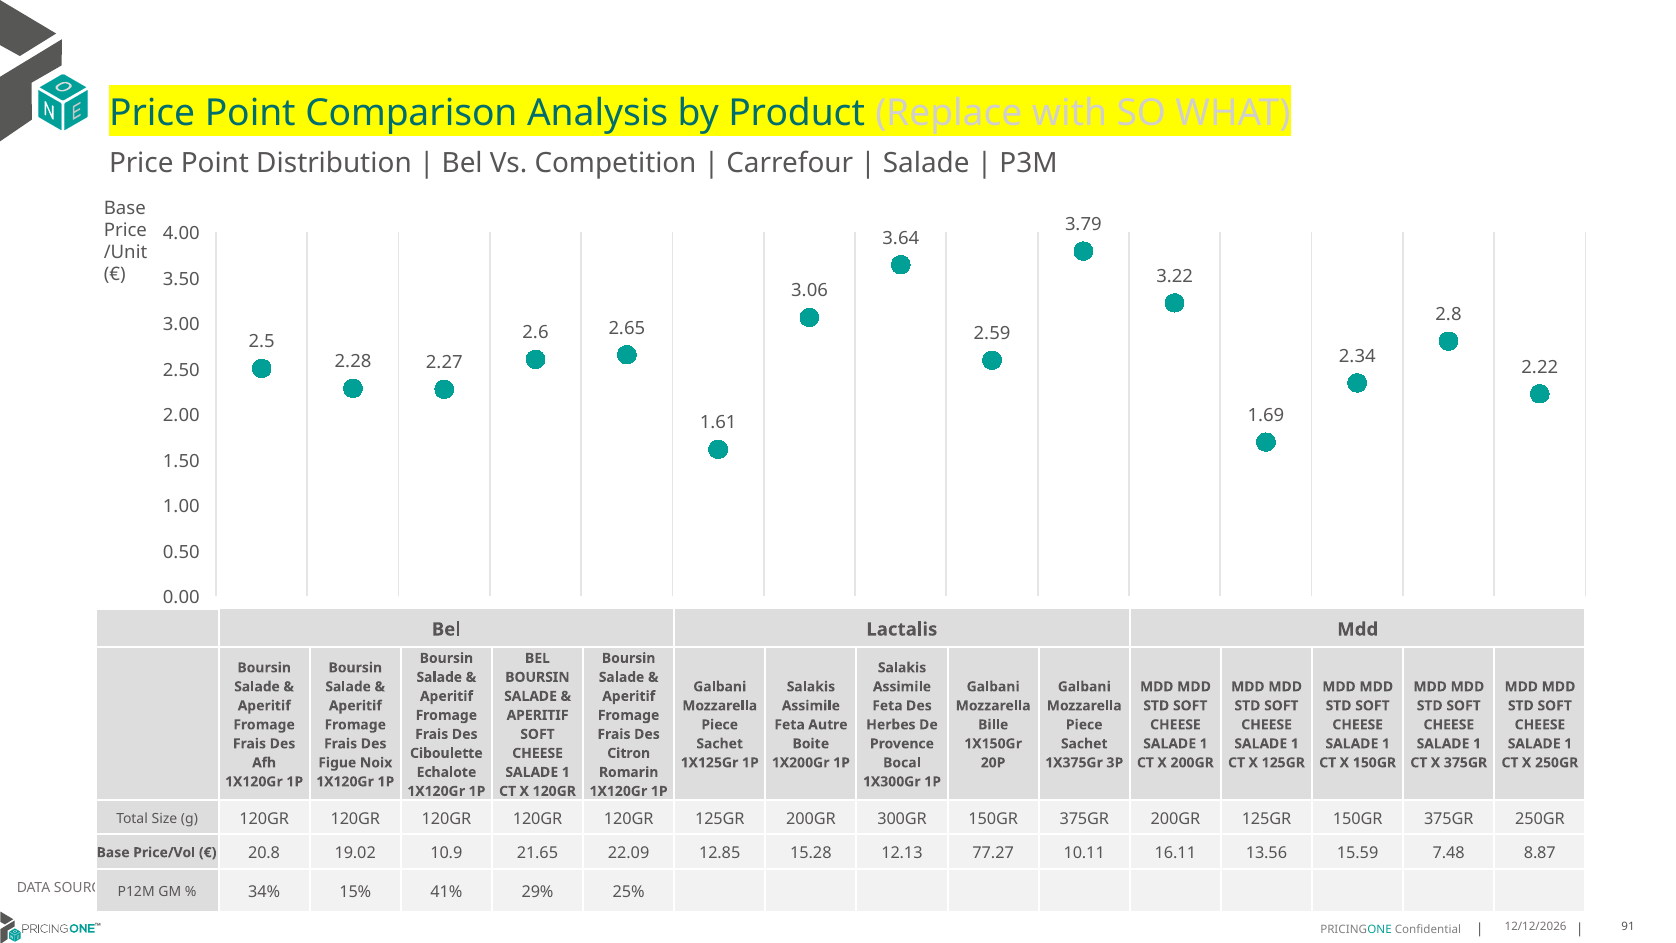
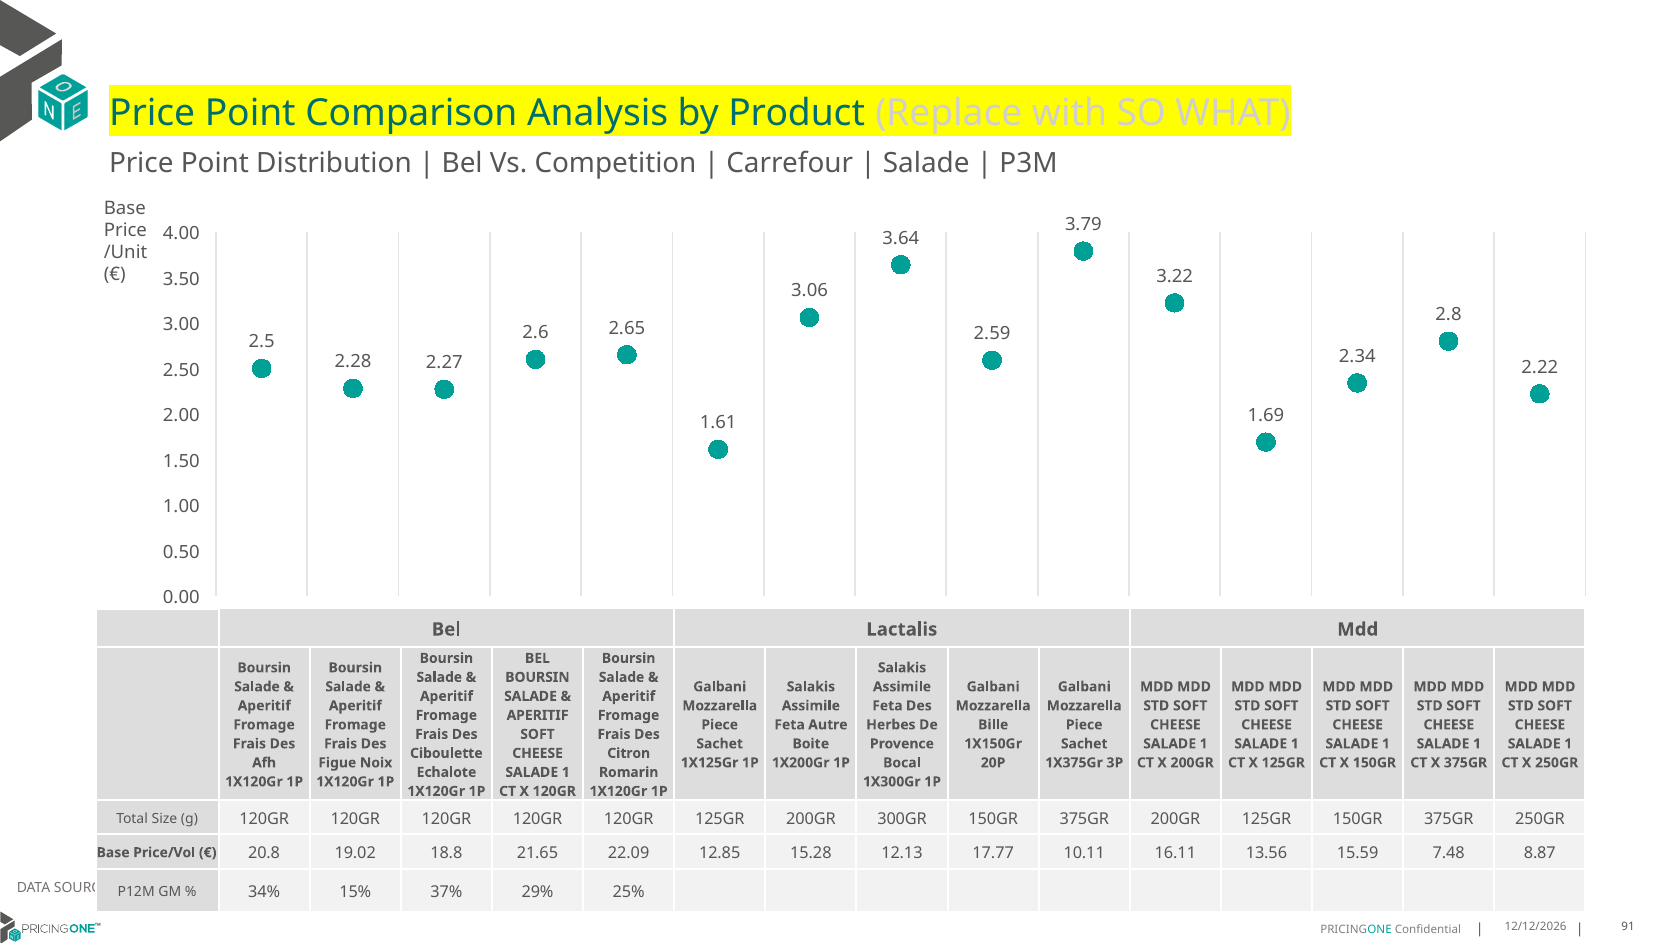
10.9: 10.9 -> 18.8
77.27: 77.27 -> 17.77
41%: 41% -> 37%
